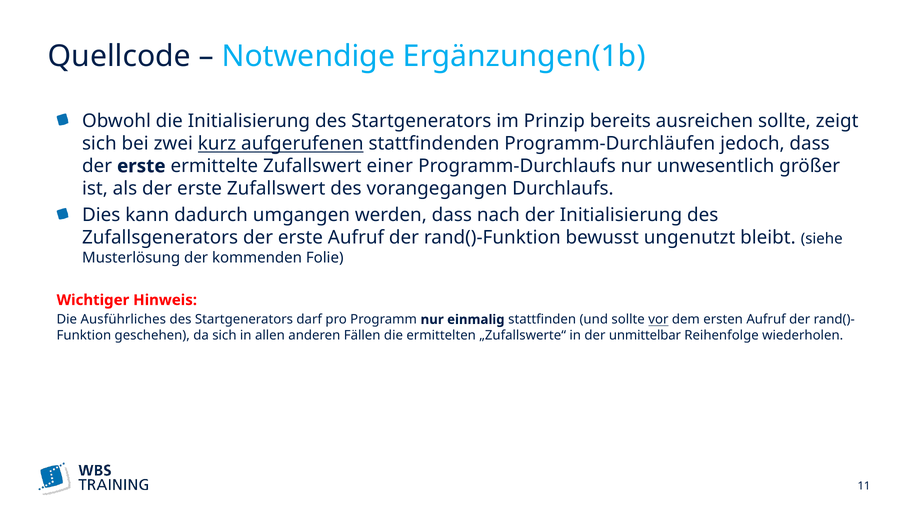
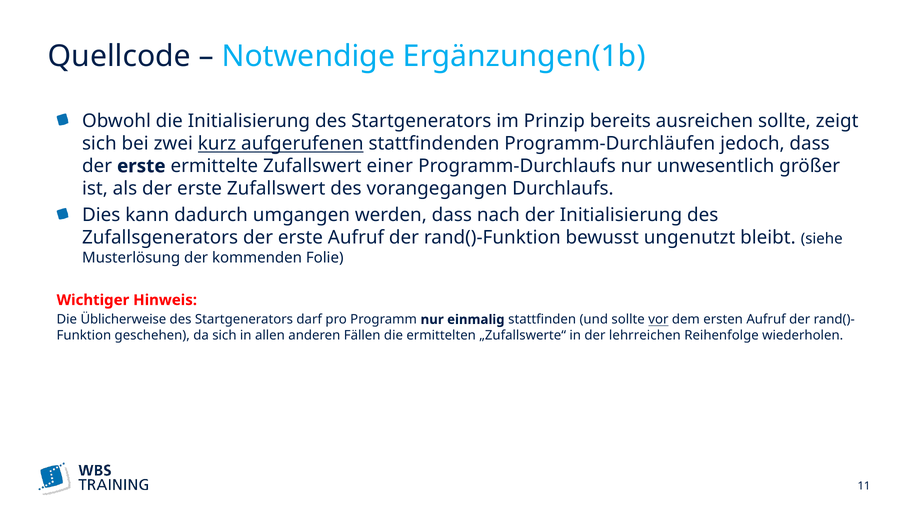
Ausführliches: Ausführliches -> Üblicherweise
unmittelbar: unmittelbar -> lehrreichen
